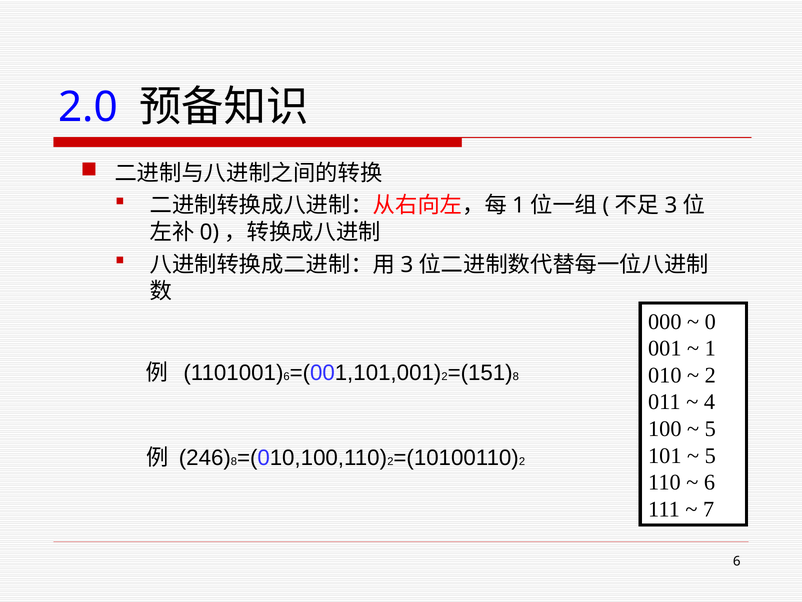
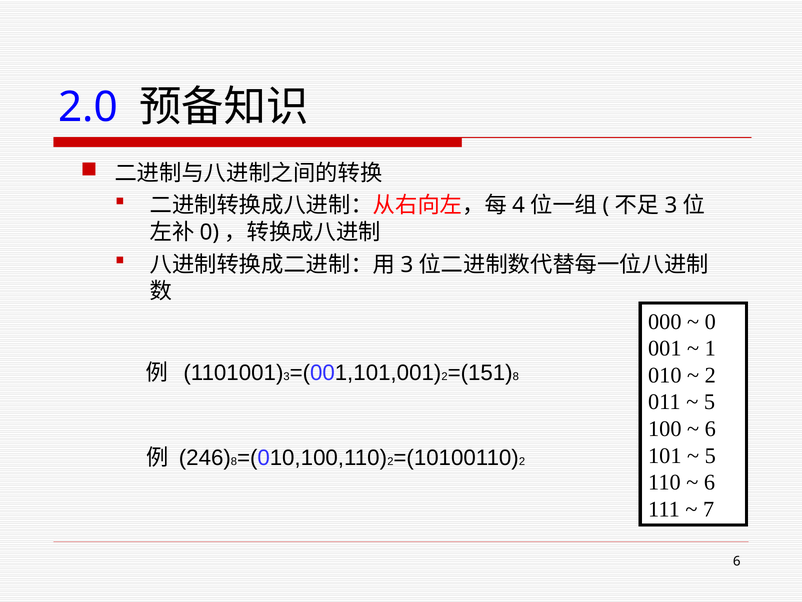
1 at (519, 205): 1 -> 4
6 at (287, 376): 6 -> 3
4 at (710, 402): 4 -> 5
5 at (710, 429): 5 -> 6
